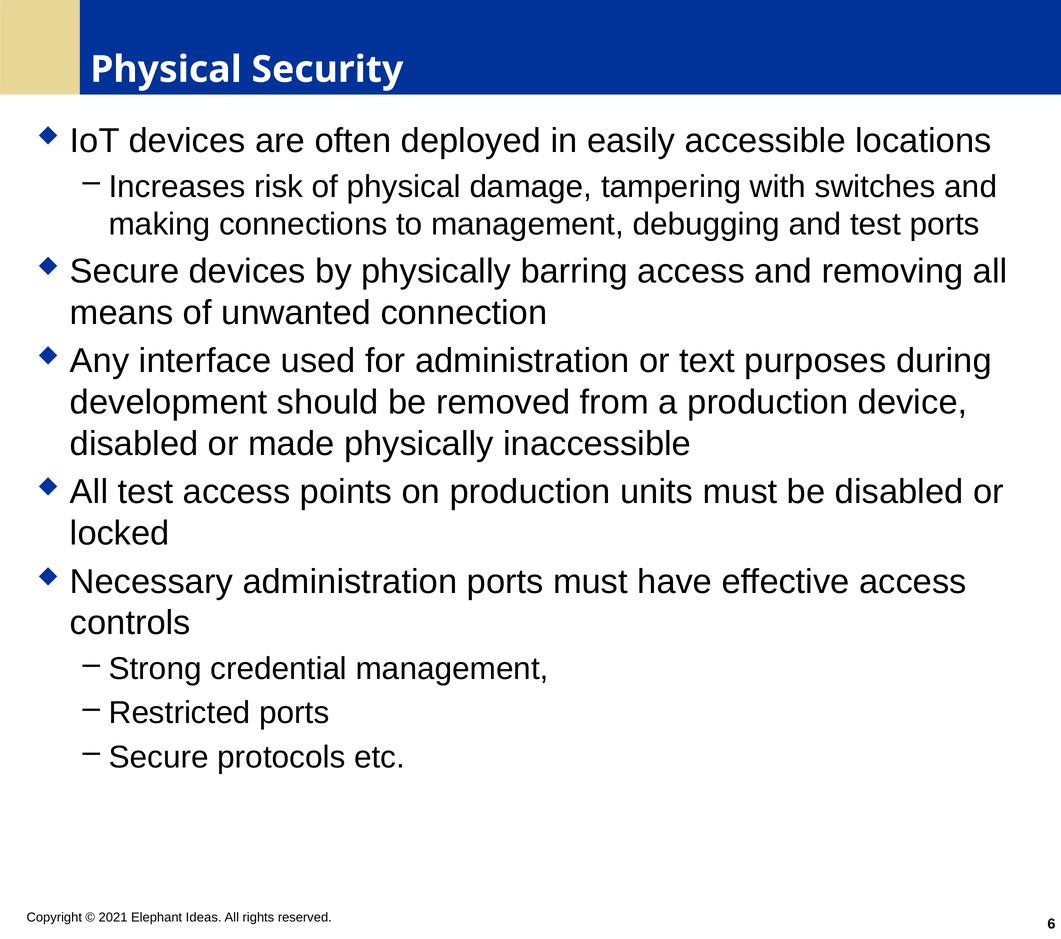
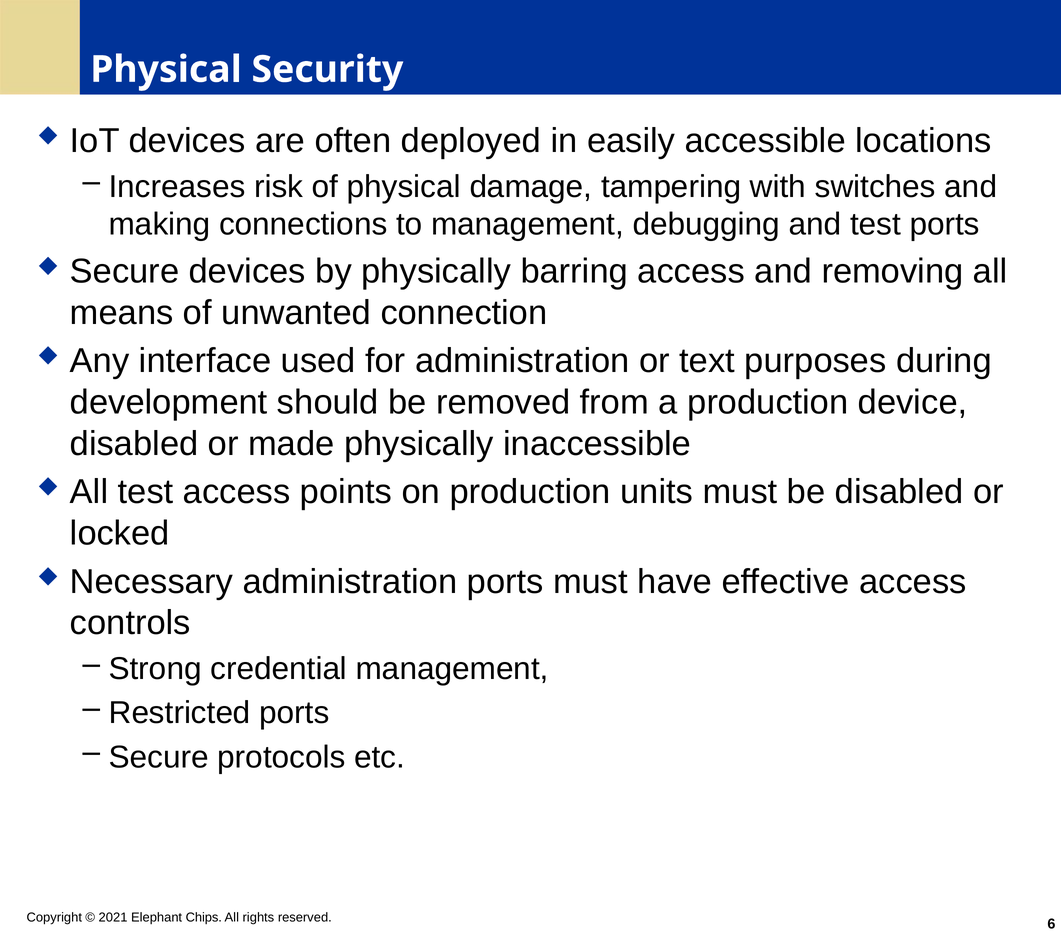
Ideas: Ideas -> Chips
